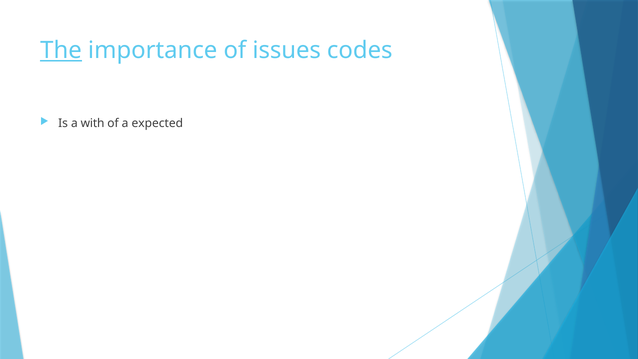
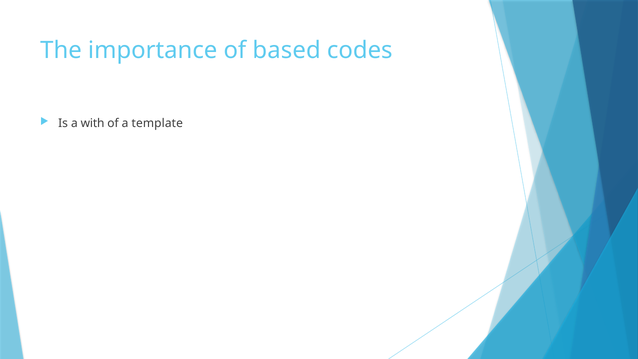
The underline: present -> none
issues: issues -> based
expected: expected -> template
